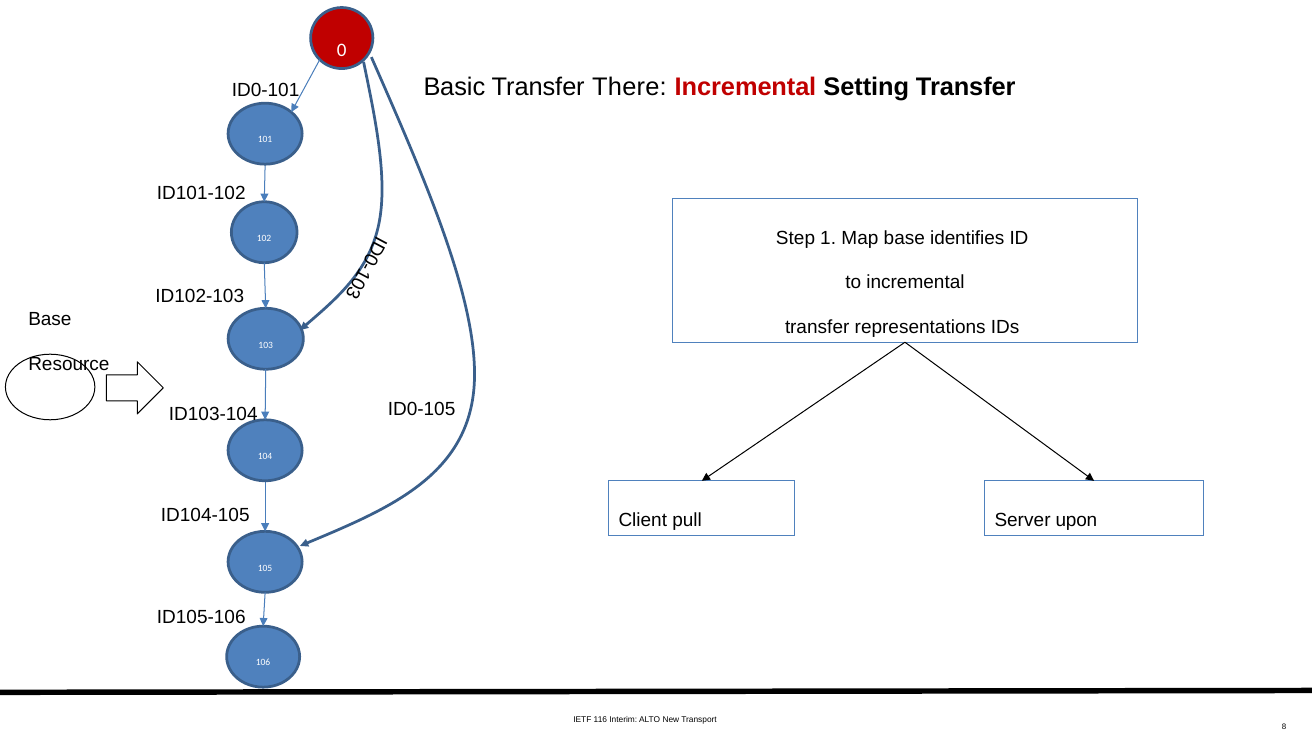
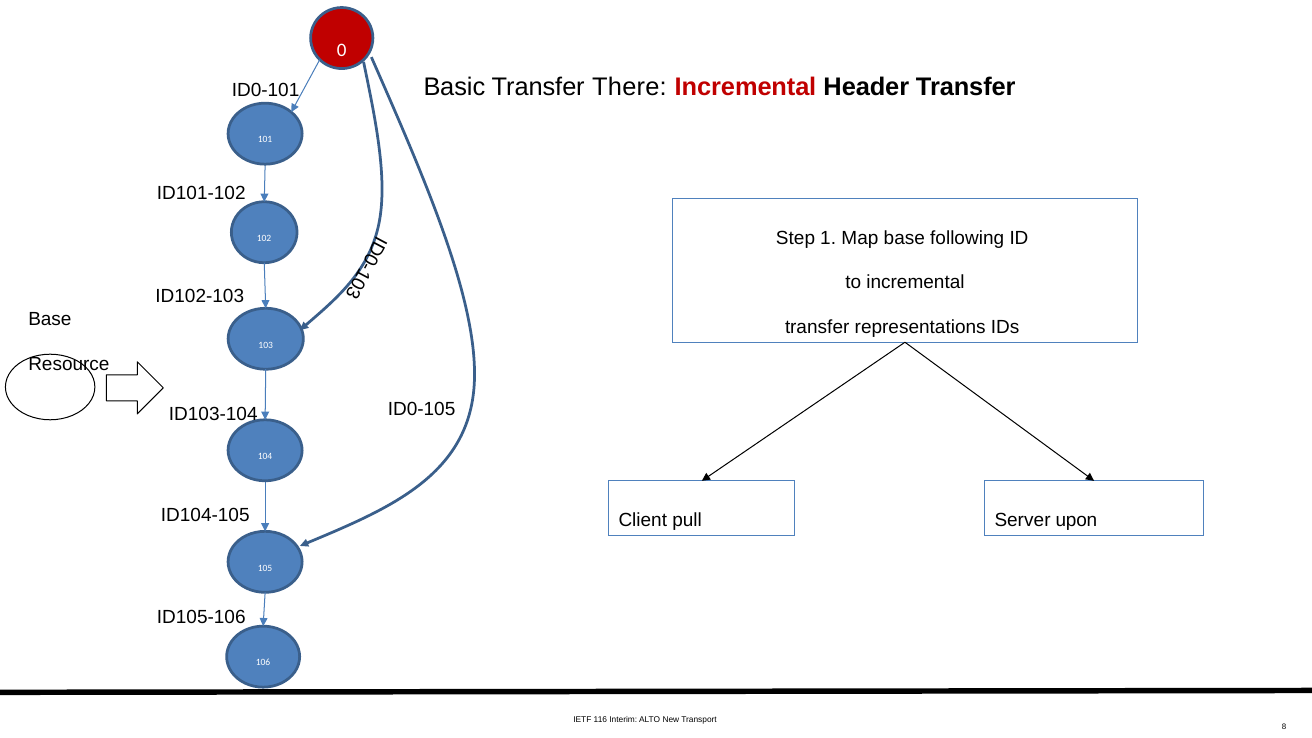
Setting: Setting -> Header
identifies: identifies -> following
